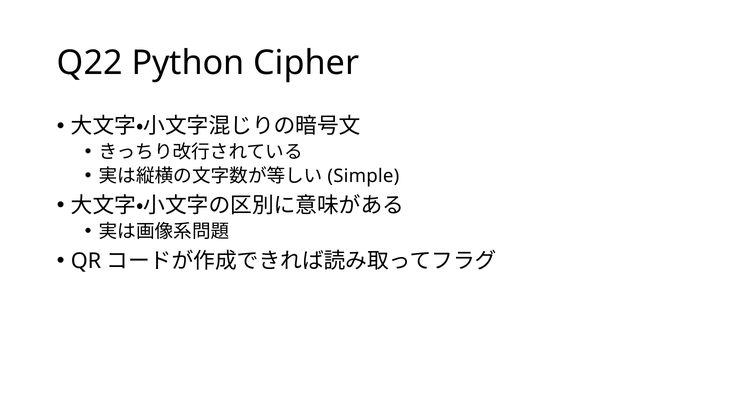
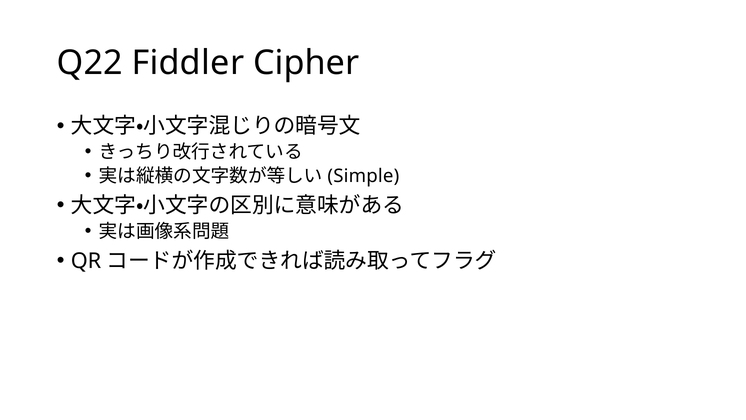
Python: Python -> Fiddler
